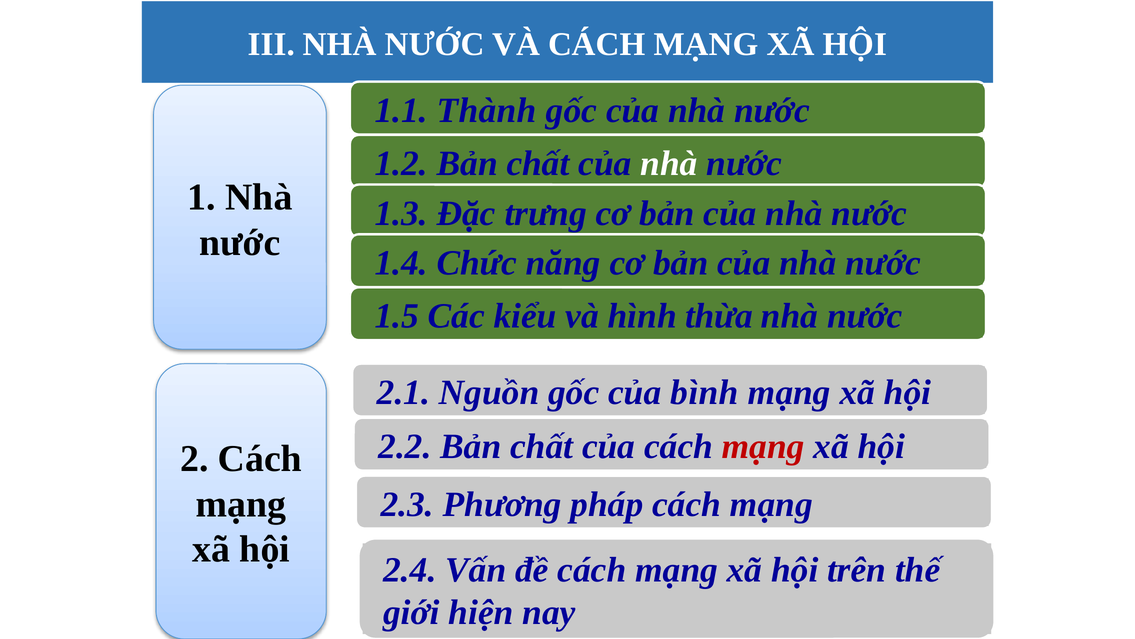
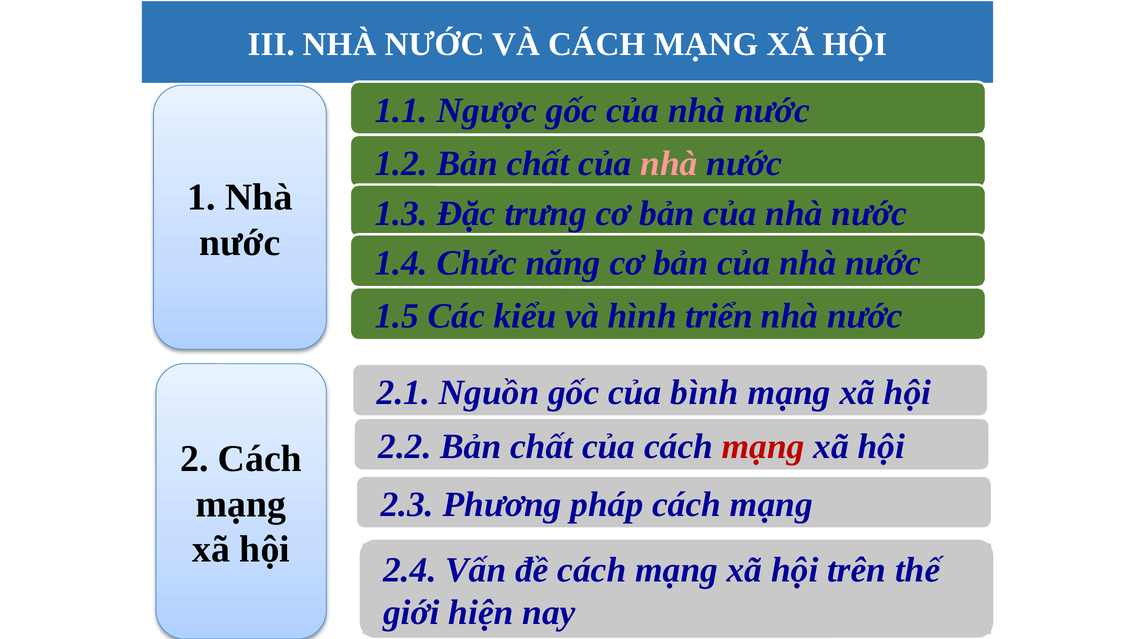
Thành: Thành -> Ngược
nhà at (669, 164) colour: white -> pink
thừa: thừa -> triển
